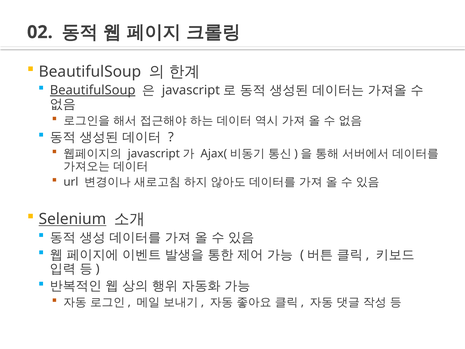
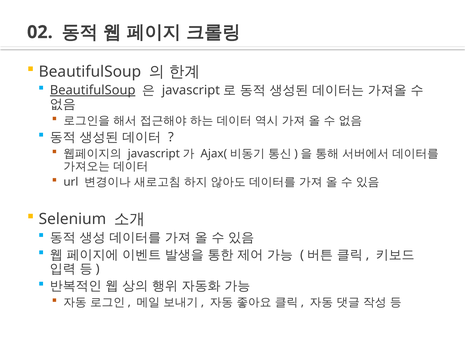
Selenium underline: present -> none
